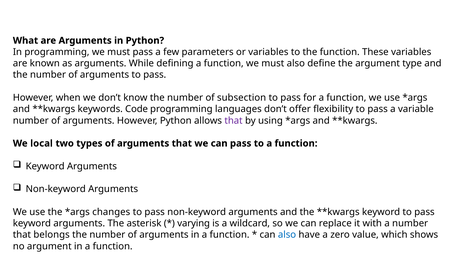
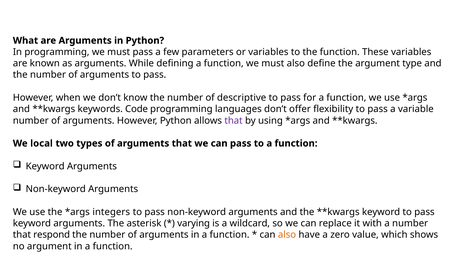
subsection: subsection -> descriptive
changes: changes -> integers
belongs: belongs -> respond
also at (287, 235) colour: blue -> orange
